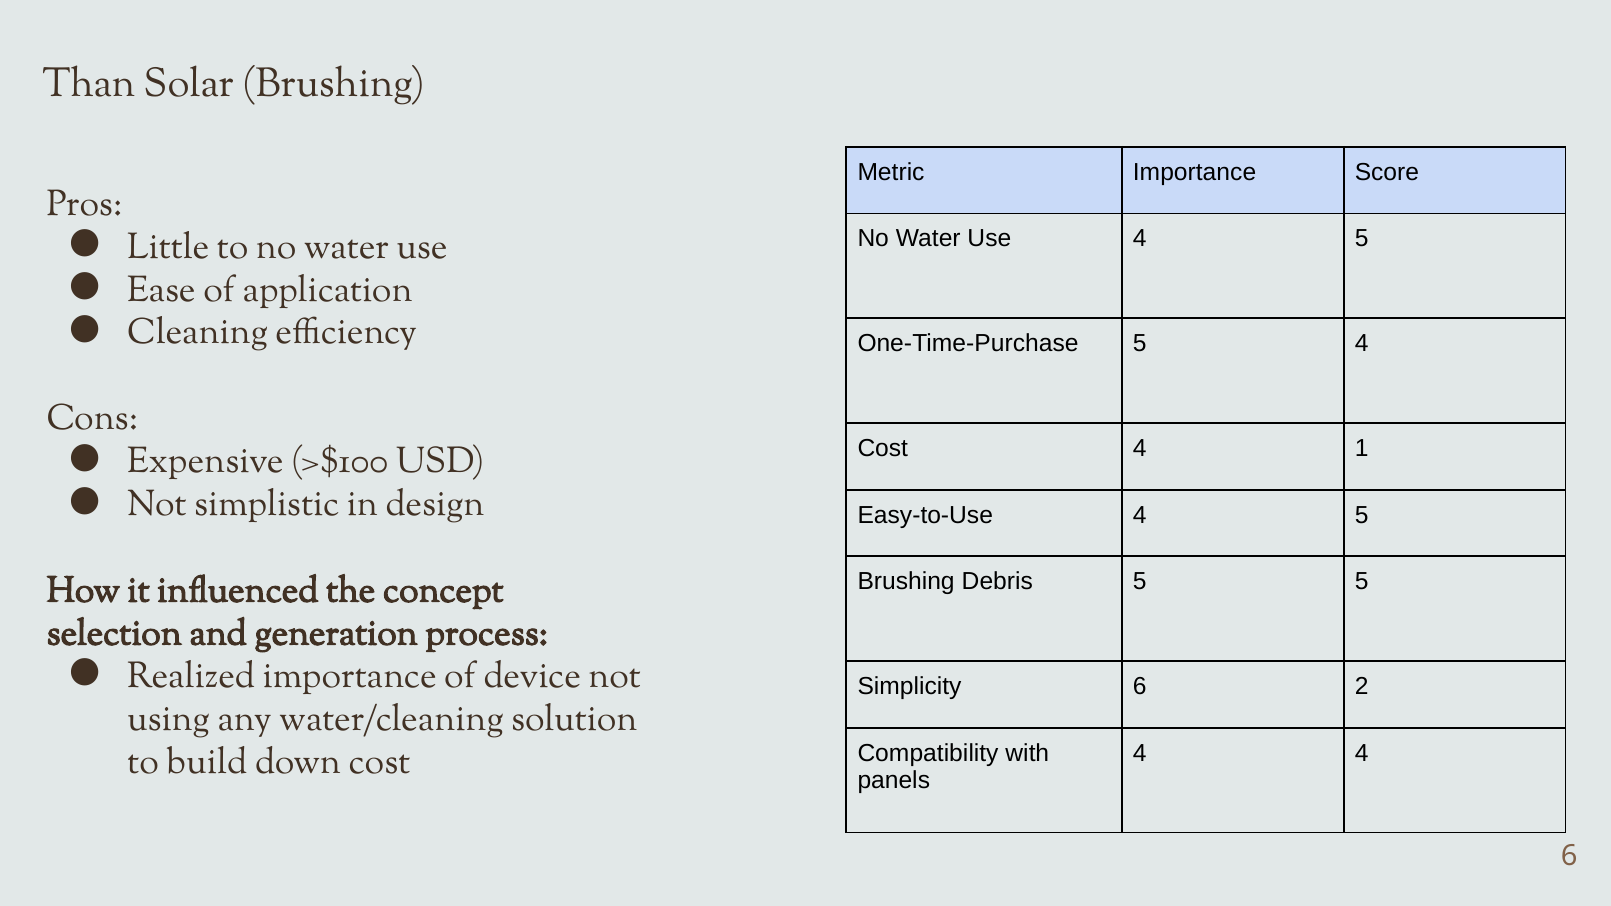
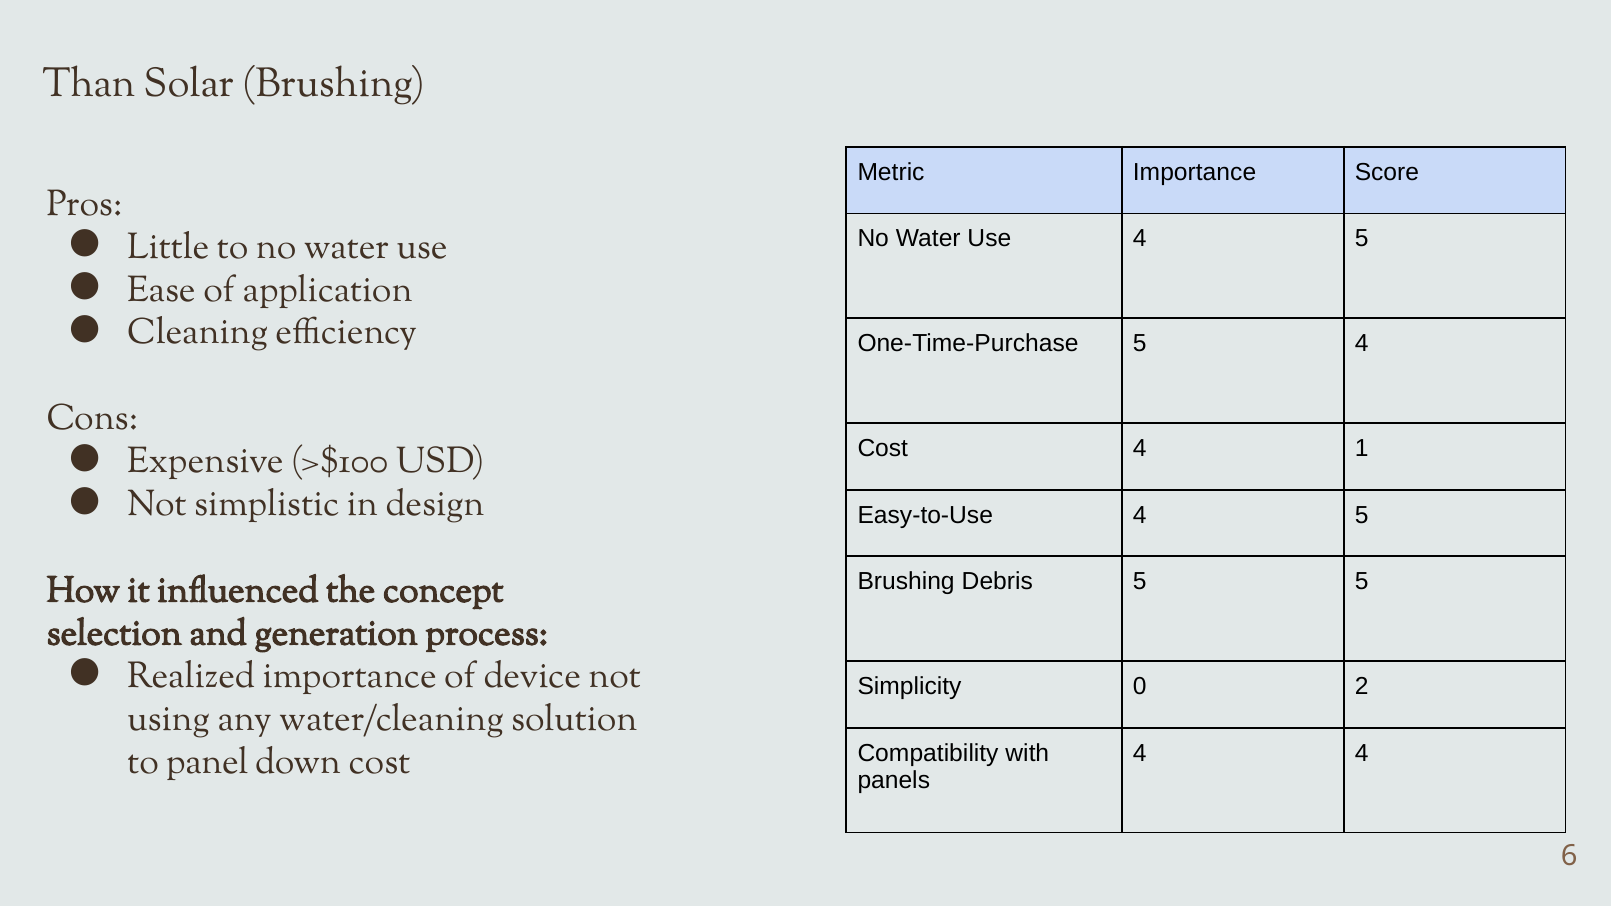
Simplicity 6: 6 -> 0
build: build -> panel
